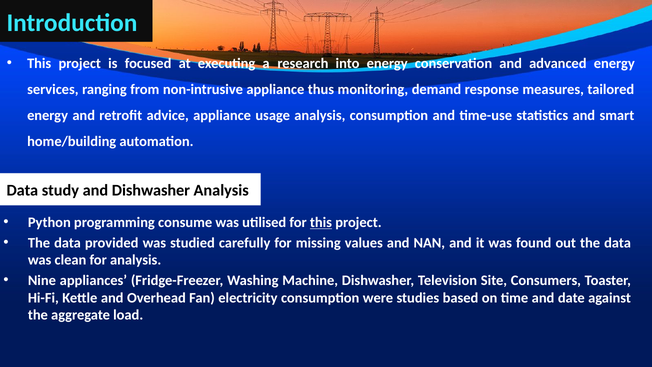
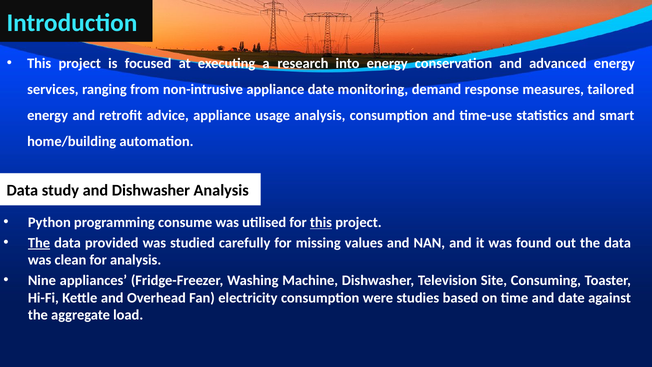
appliance thus: thus -> date
The at (39, 243) underline: none -> present
Consumers: Consumers -> Consuming
